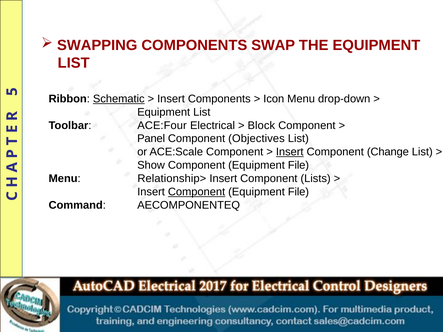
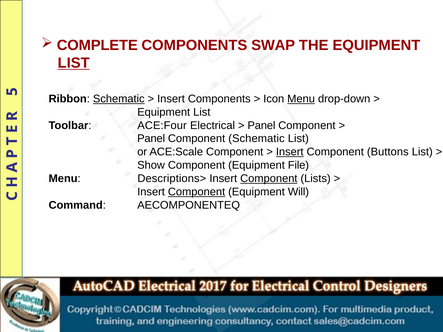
SWAPPING: SWAPPING -> COMPLETE
LIST at (74, 63) underline: none -> present
Menu at (301, 99) underline: none -> present
Block at (261, 125): Block -> Panel
Component Objectives: Objectives -> Schematic
Change: Change -> Buttons
Relationship>: Relationship> -> Descriptions>
Component at (269, 179) underline: none -> present
File at (298, 192): File -> Will
